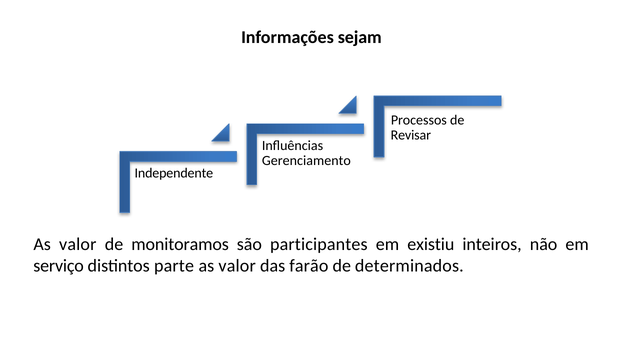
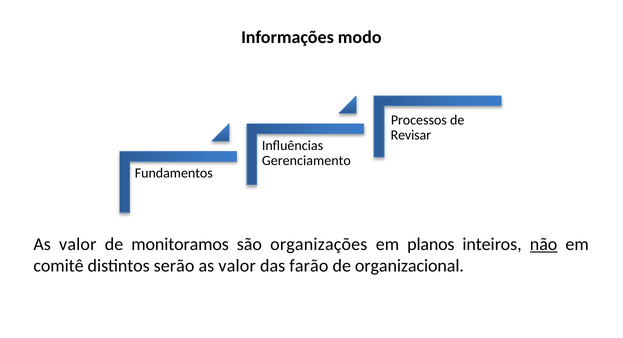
sejam: sejam -> modo
Independente: Independente -> Fundamentos
participantes: participantes -> organizações
existiu: existiu -> planos
não underline: none -> present
serviço: serviço -> comitê
parte: parte -> serão
determinados: determinados -> organizacional
